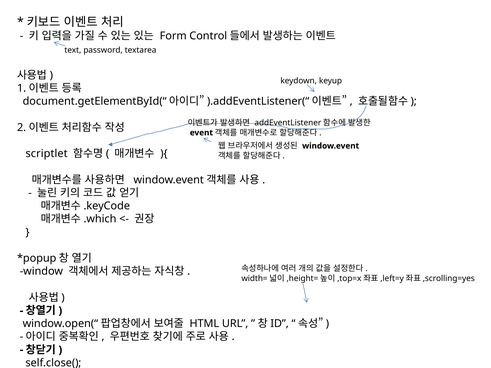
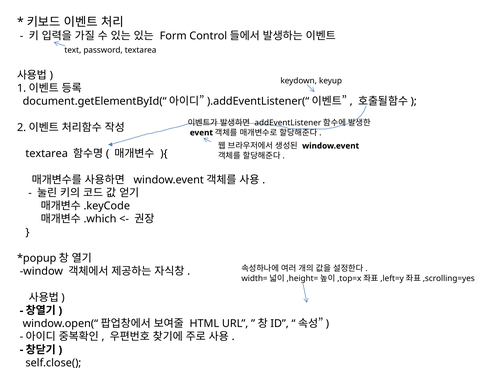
scriptlet at (47, 154): scriptlet -> textarea
